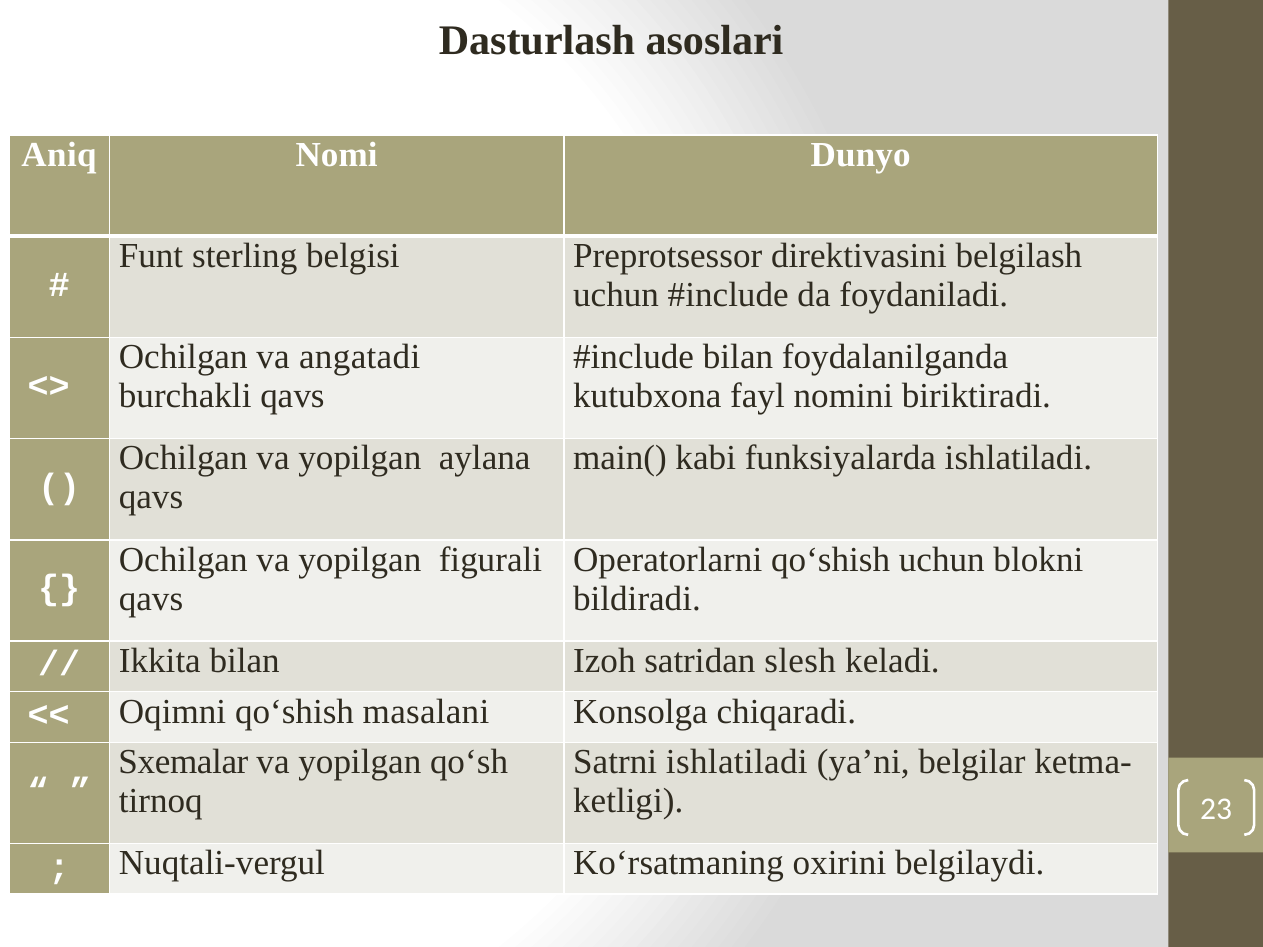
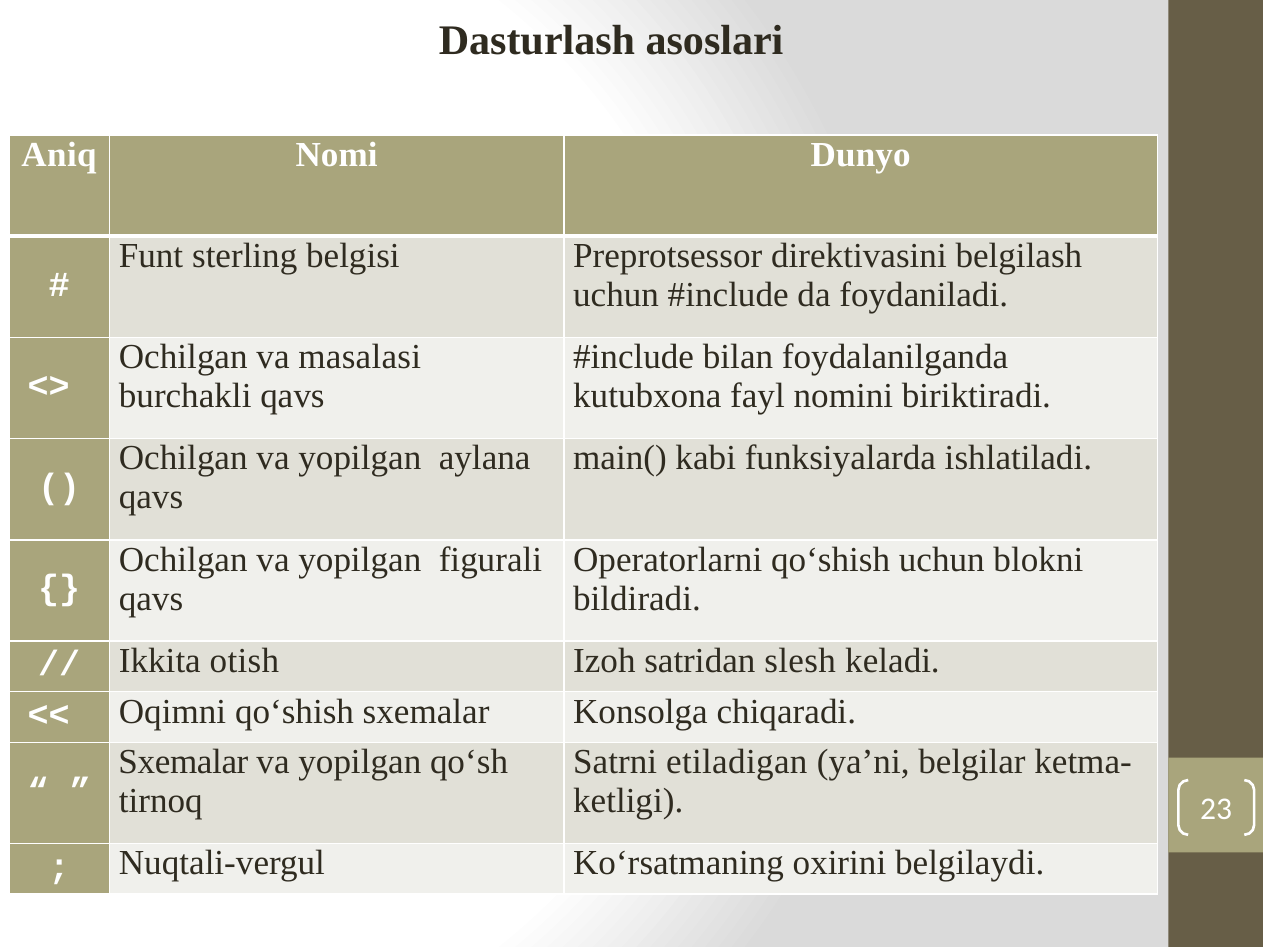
angatadi: angatadi -> masalasi
Ikkita bilan: bilan -> otish
qo‘shish masalani: masalani -> sxemalar
Satrni ishlatiladi: ishlatiladi -> etiladigan
